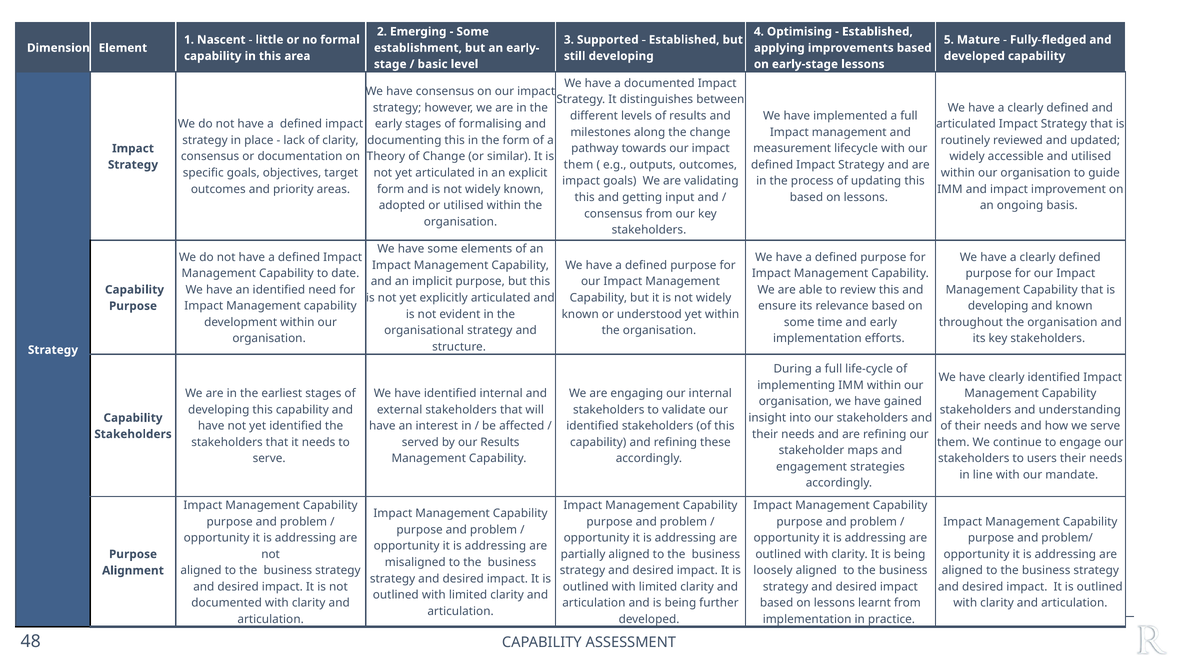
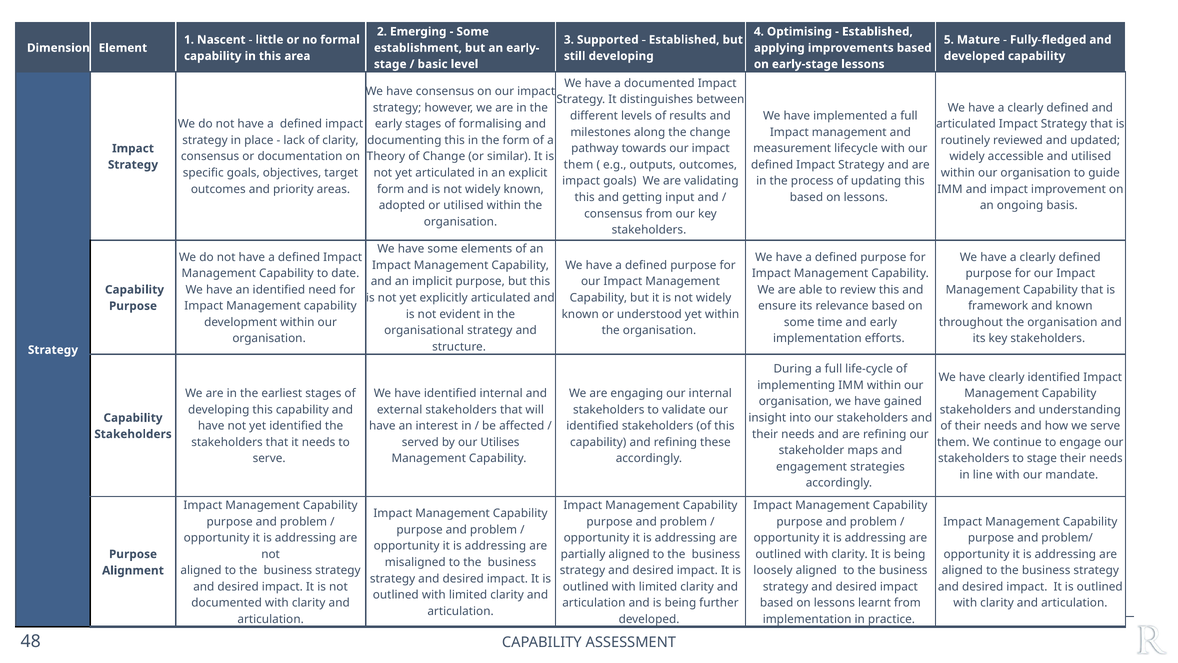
developing at (998, 306): developing -> framework
our Results: Results -> Utilises
to users: users -> stage
